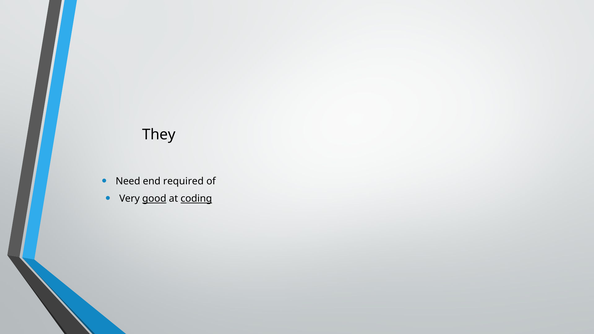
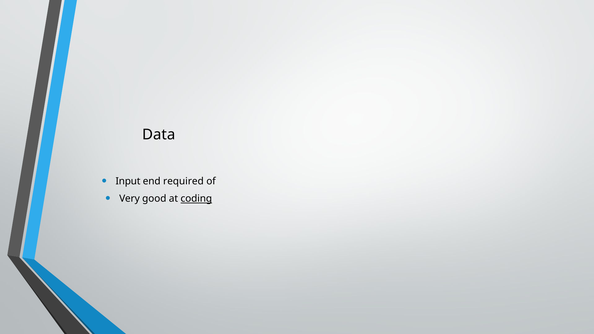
They: They -> Data
Need: Need -> Input
good underline: present -> none
